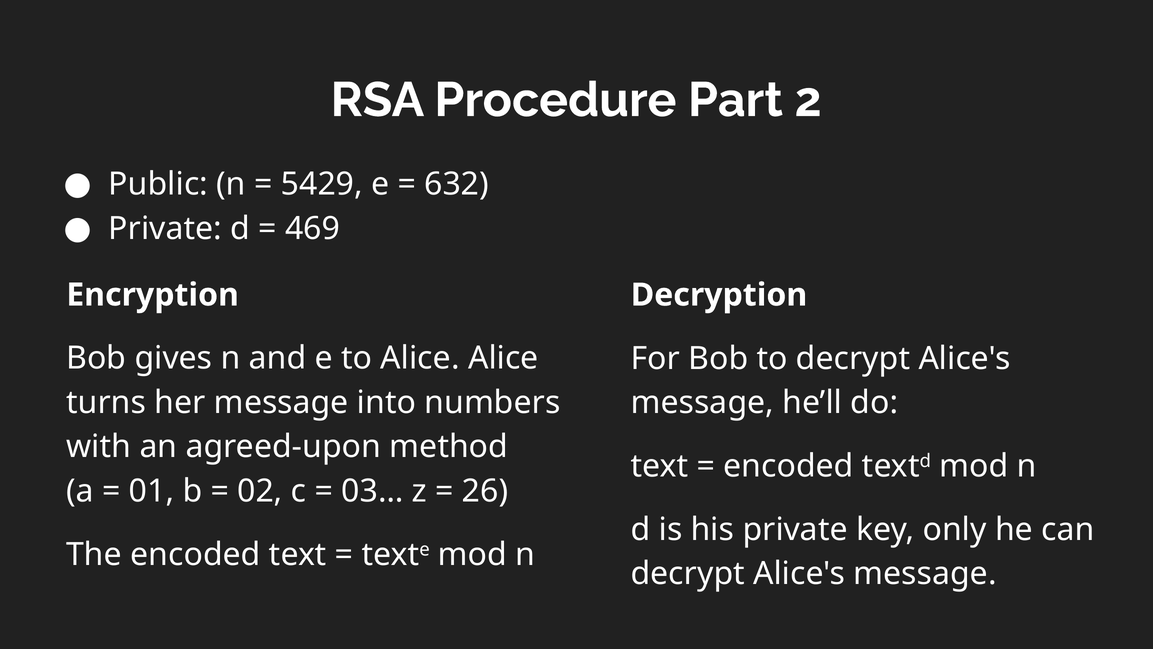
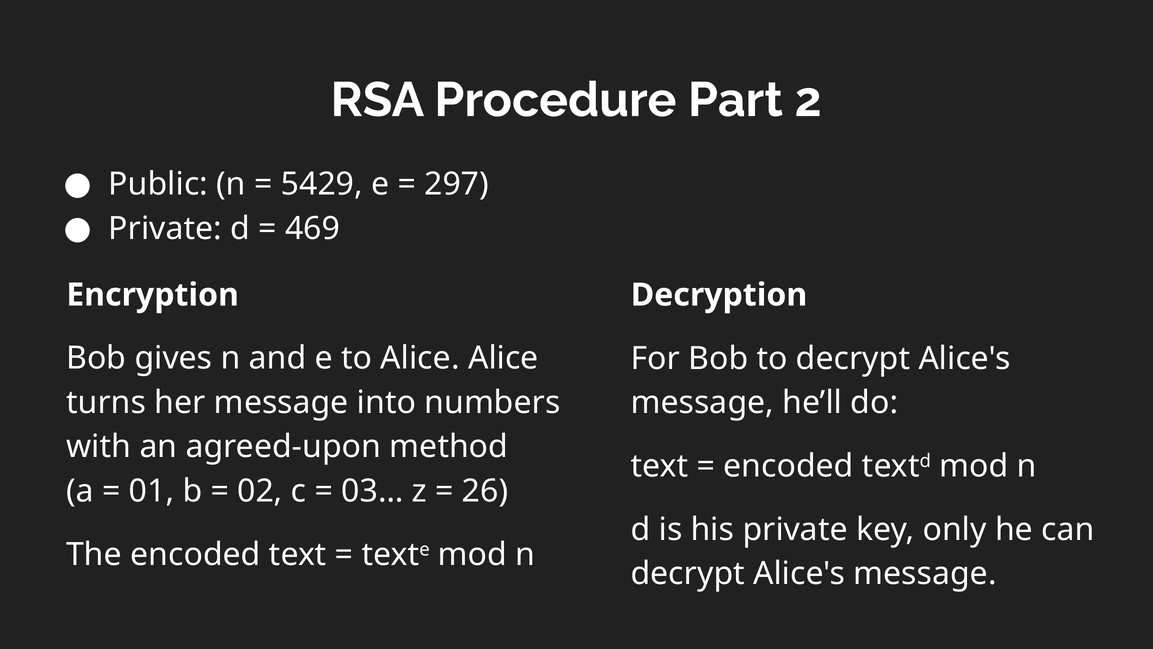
632: 632 -> 297
